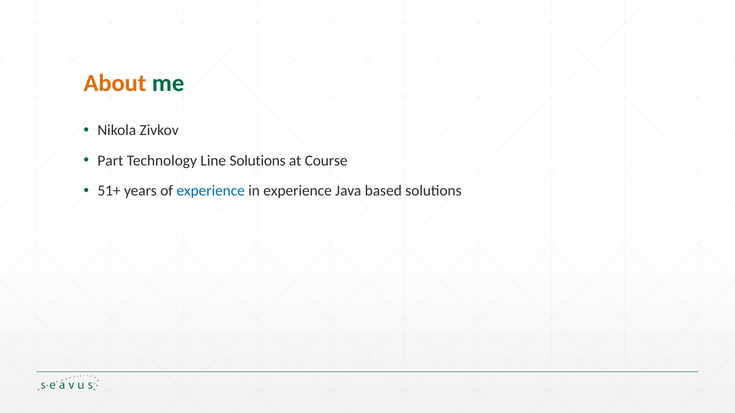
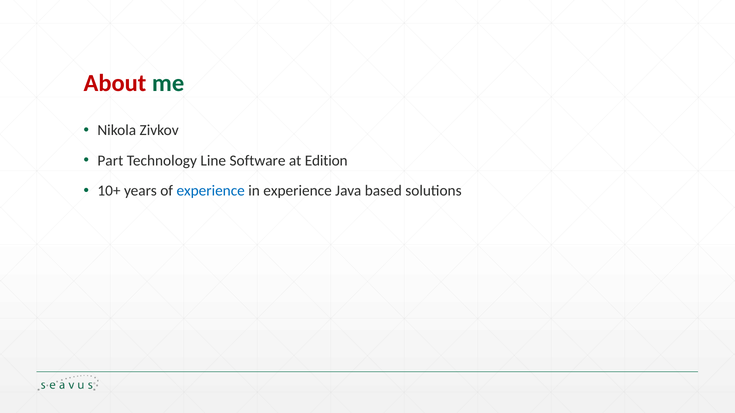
About colour: orange -> red
Line Solutions: Solutions -> Software
Course: Course -> Edition
51+: 51+ -> 10+
